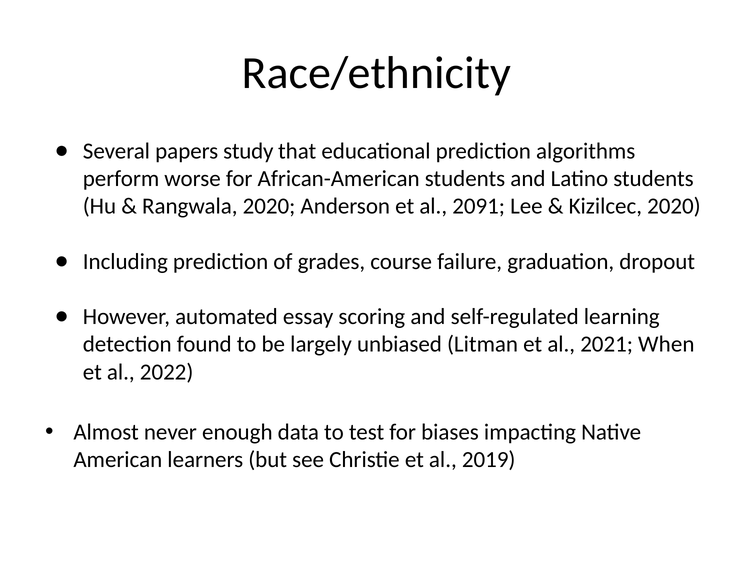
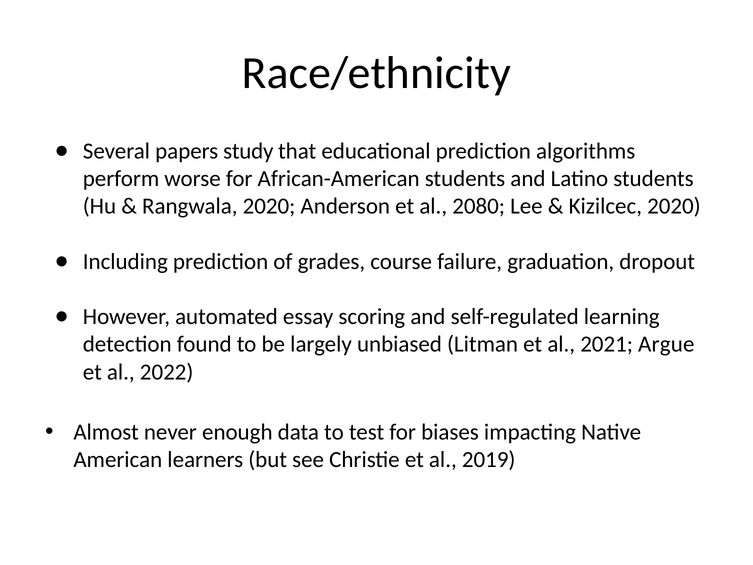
2091: 2091 -> 2080
When: When -> Argue
